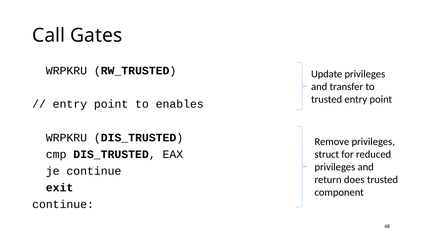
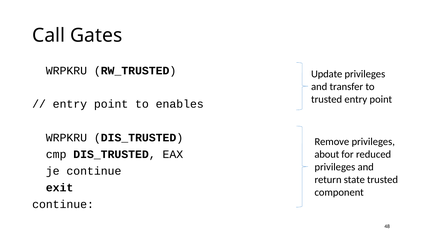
struct: struct -> about
does: does -> state
